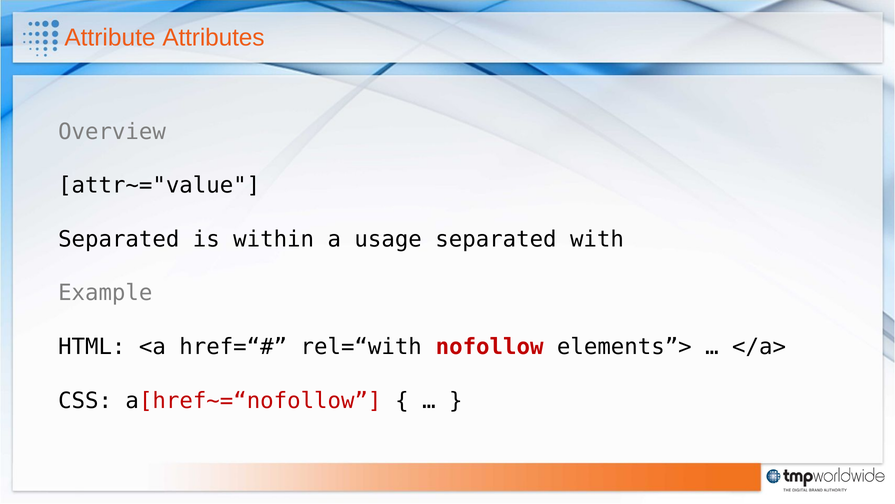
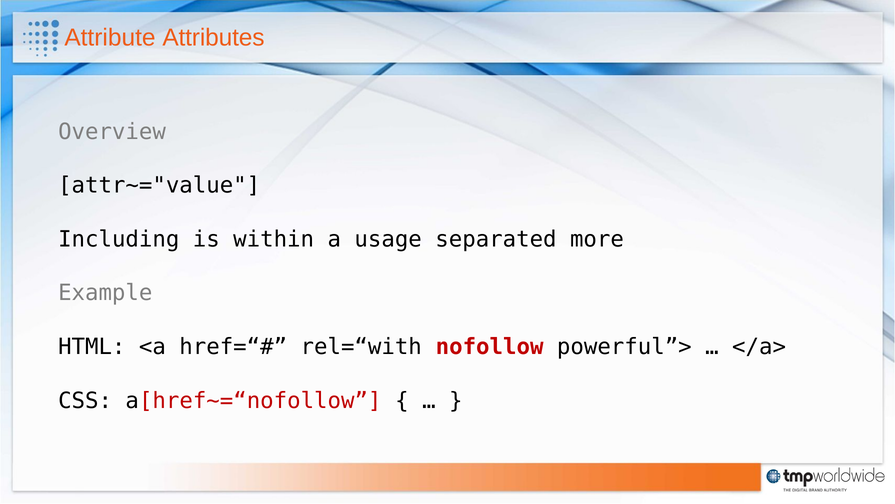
Separated at (119, 239): Separated -> Including
with: with -> more
elements”>: elements”> -> powerful”>
